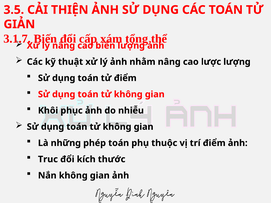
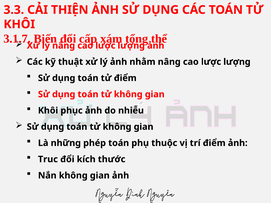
3.5: 3.5 -> 3.3
GIẢN at (19, 24): GIẢN -> KHÔI
lý nâng cao biến: biến -> lược
